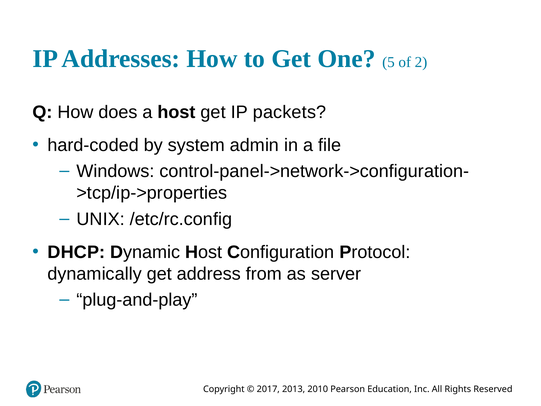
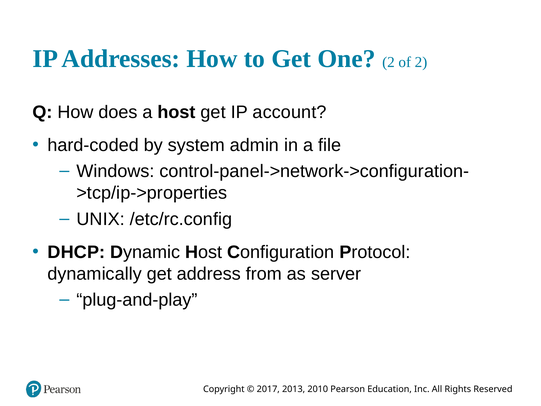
One 5: 5 -> 2
packets: packets -> account
